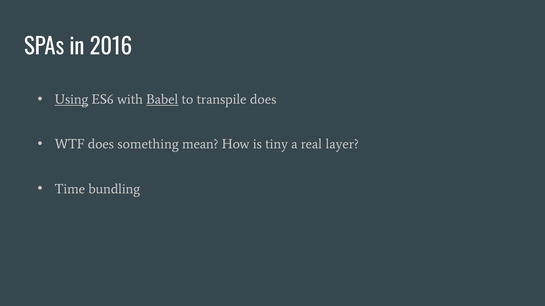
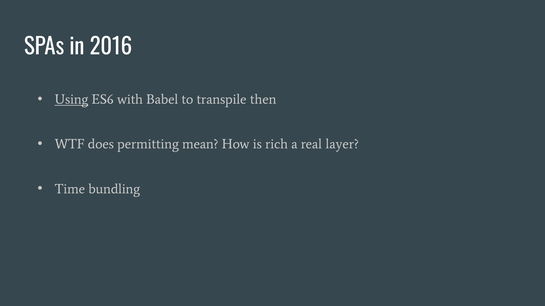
Babel underline: present -> none
transpile does: does -> then
something: something -> permitting
tiny: tiny -> rich
